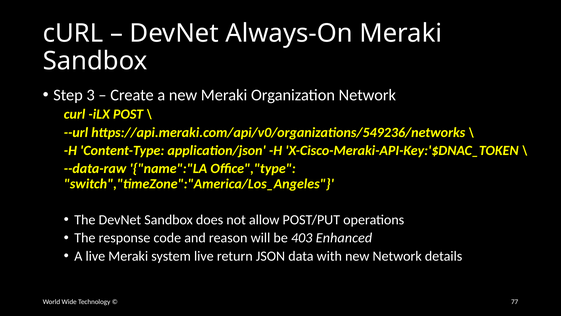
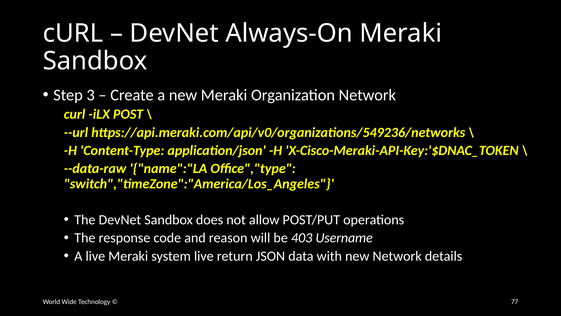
Enhanced: Enhanced -> Username
